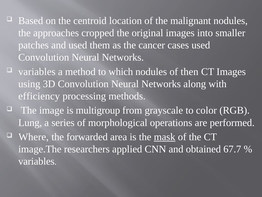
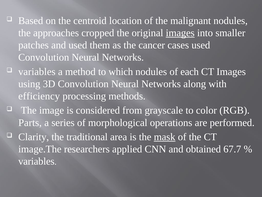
images at (180, 33) underline: none -> present
then: then -> each
multigroup: multigroup -> considered
Lung: Lung -> Parts
Where: Where -> Clarity
forwarded: forwarded -> traditional
